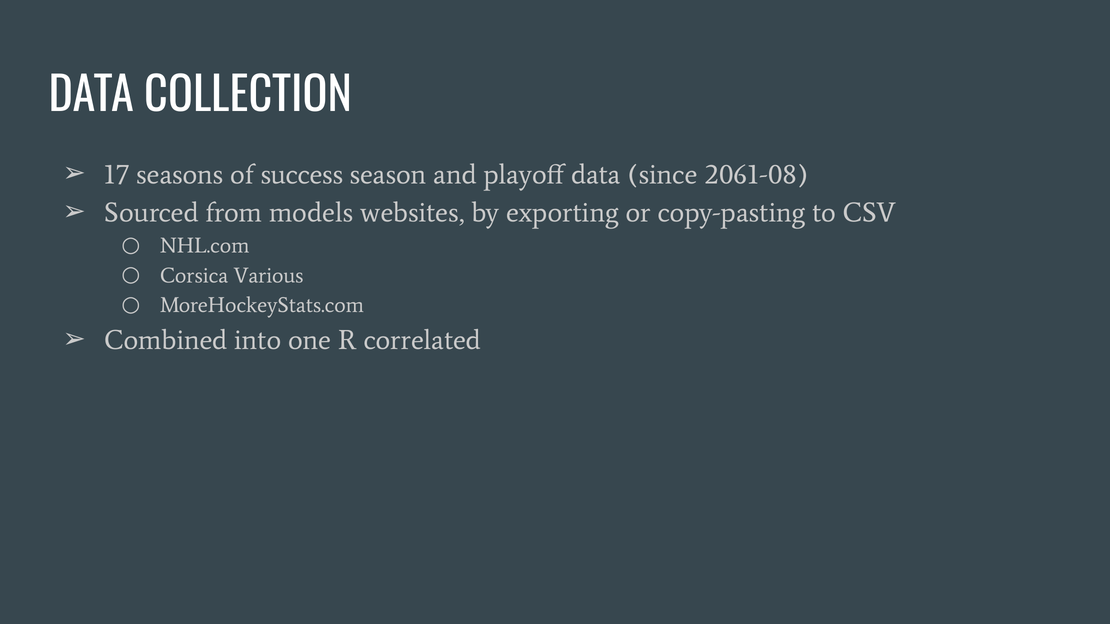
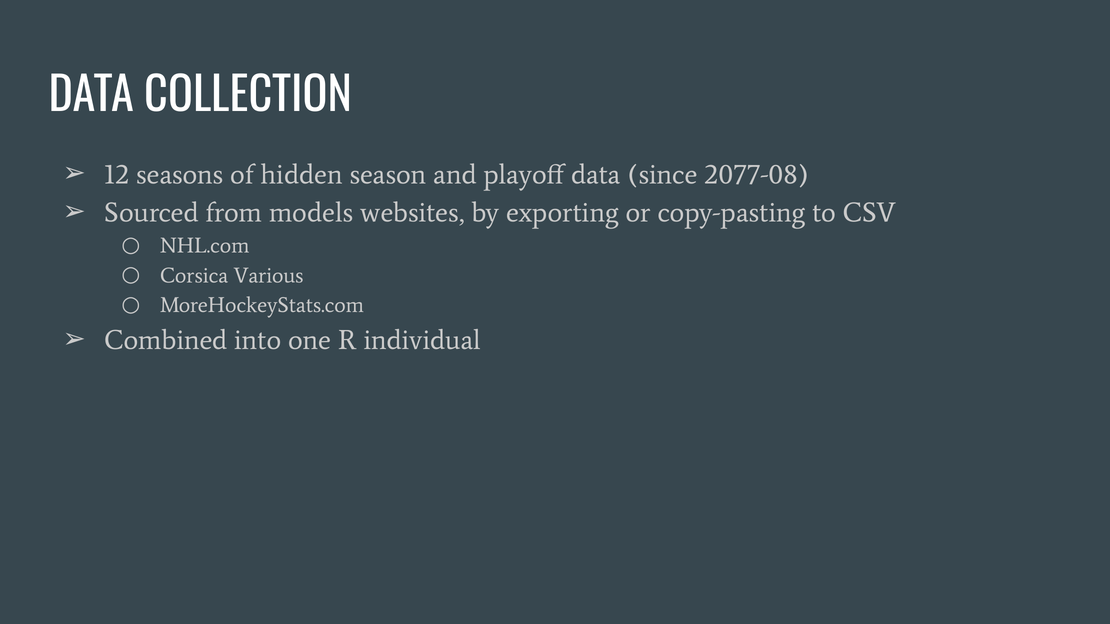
17: 17 -> 12
success: success -> hidden
2061-08: 2061-08 -> 2077-08
correlated: correlated -> individual
